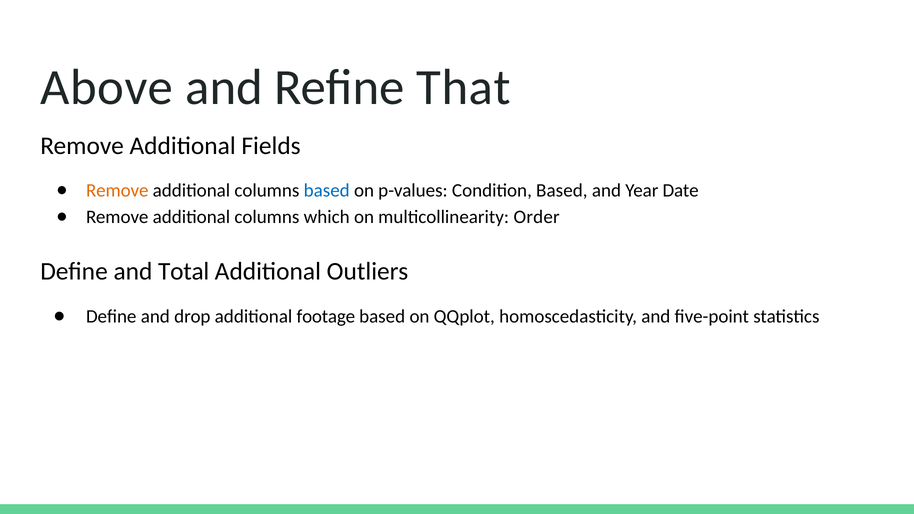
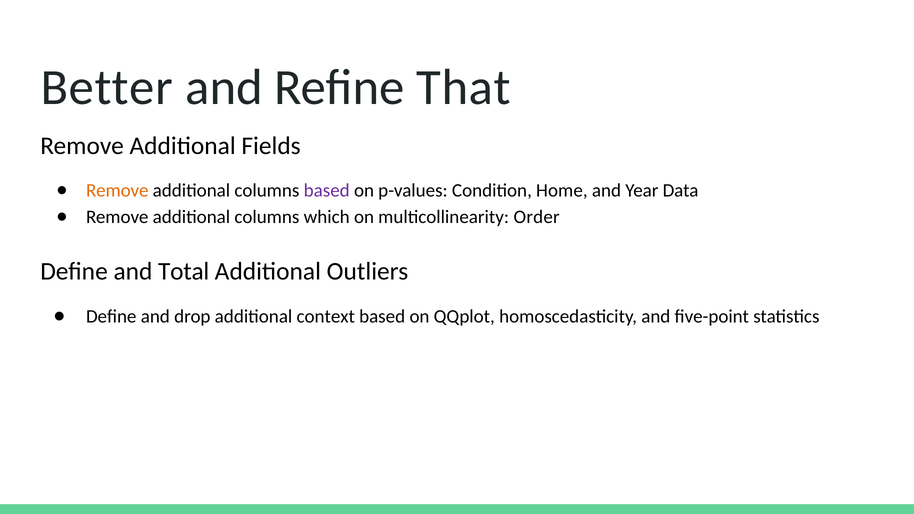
Above: Above -> Better
based at (327, 191) colour: blue -> purple
Condition Based: Based -> Home
Date: Date -> Data
footage: footage -> context
